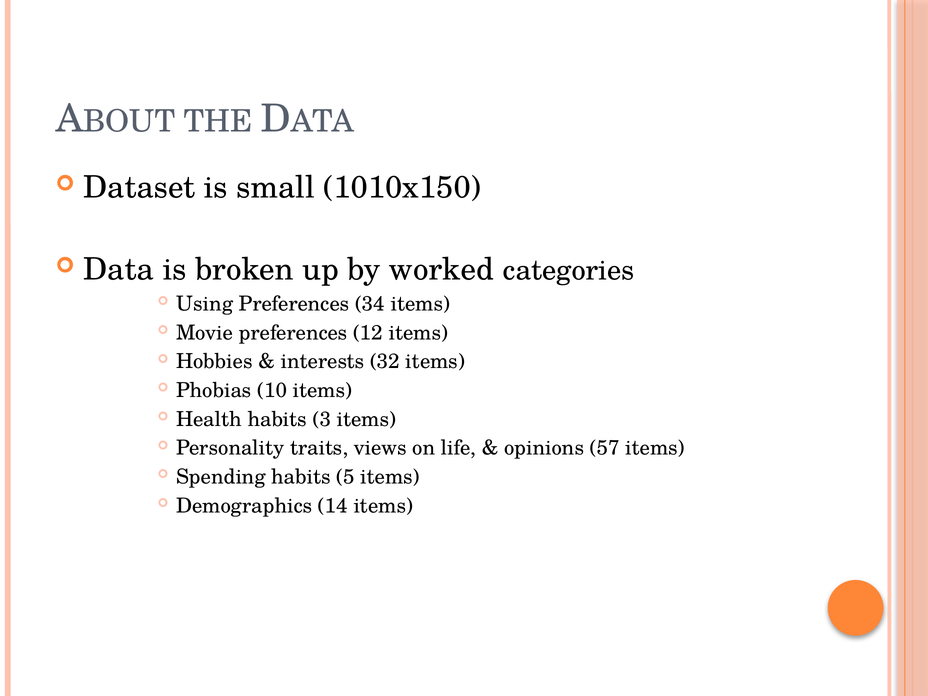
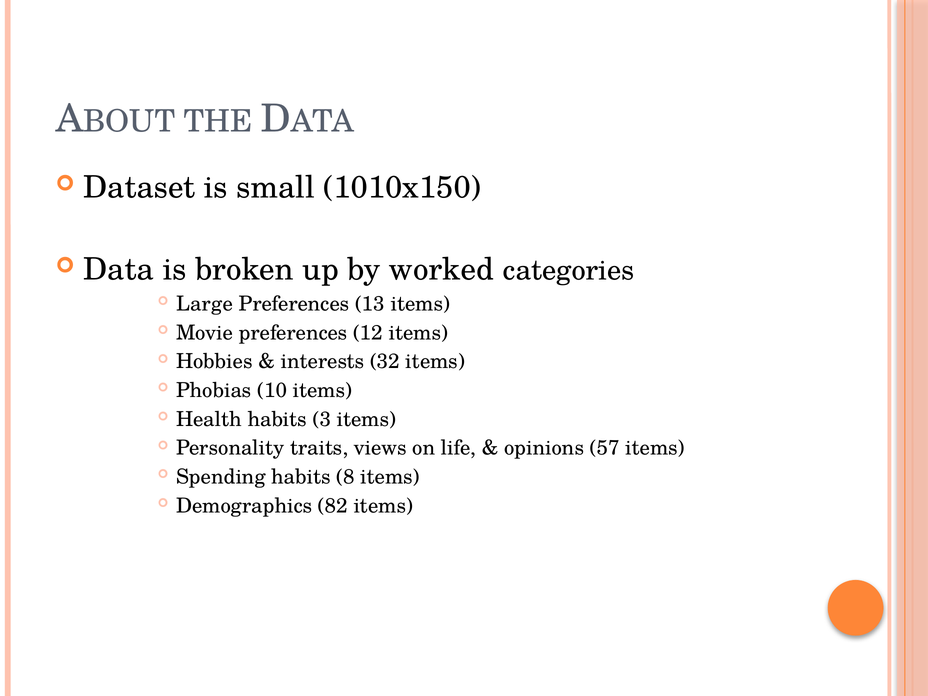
Using: Using -> Large
34: 34 -> 13
5: 5 -> 8
14: 14 -> 82
